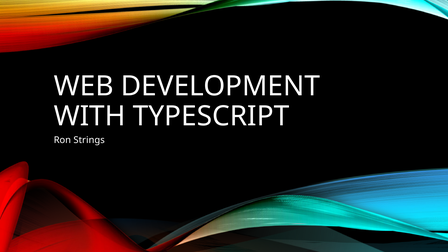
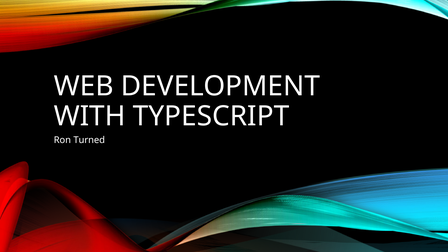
Strings: Strings -> Turned
